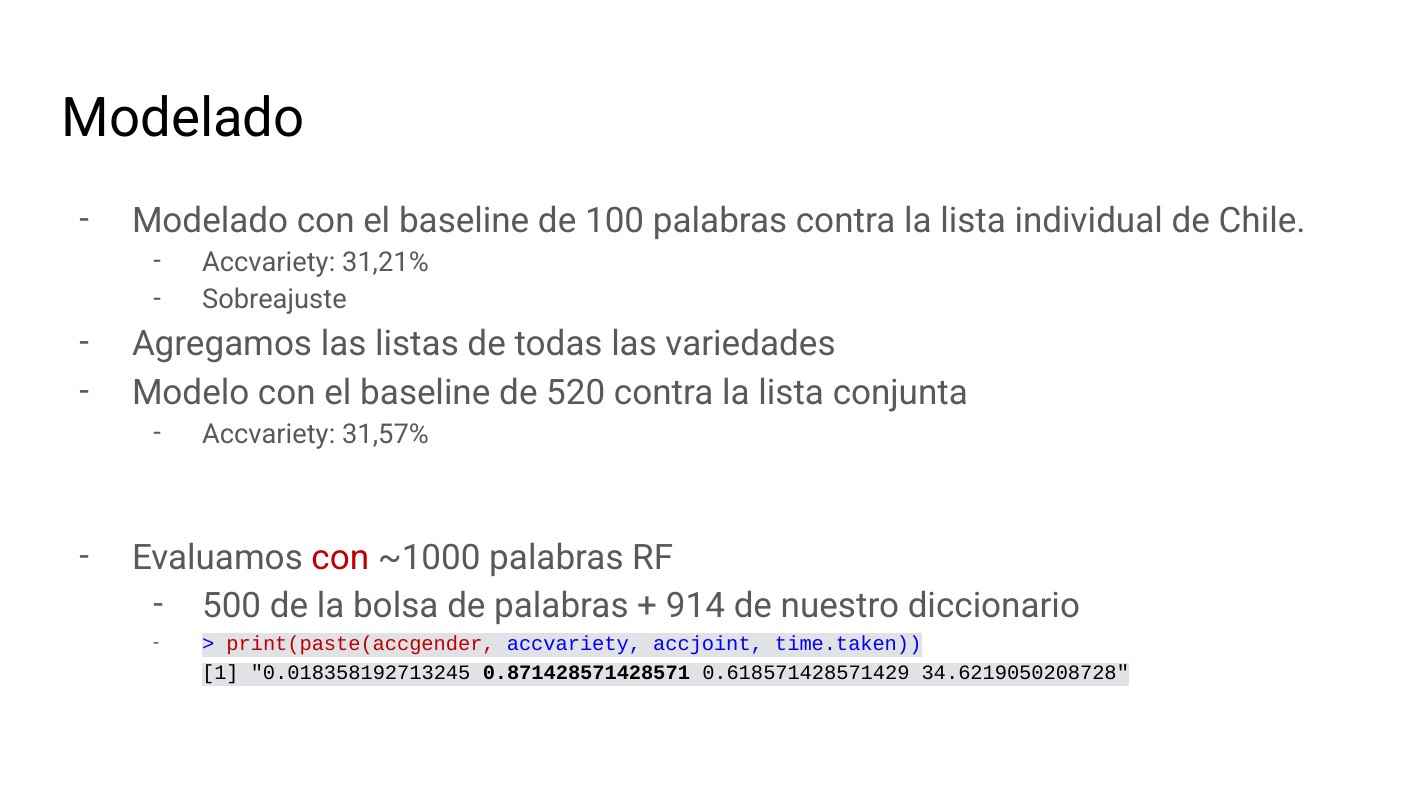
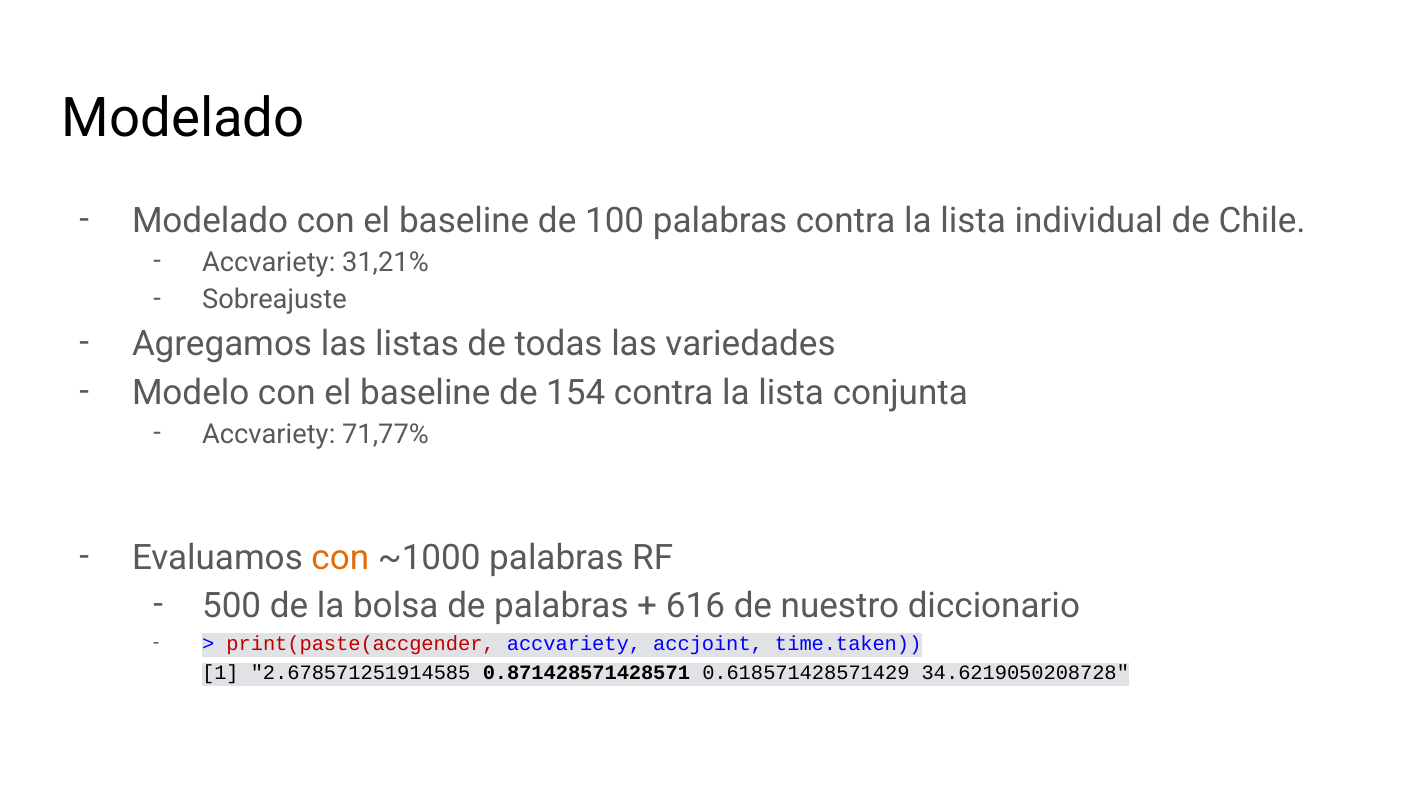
520: 520 -> 154
31,57%: 31,57% -> 71,77%
con at (340, 558) colour: red -> orange
914: 914 -> 616
0.018358192713245: 0.018358192713245 -> 2.678571251914585
